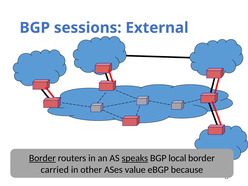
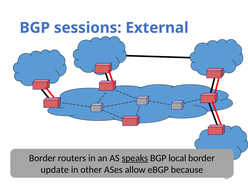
Border at (42, 158) underline: present -> none
carried: carried -> update
value: value -> allow
